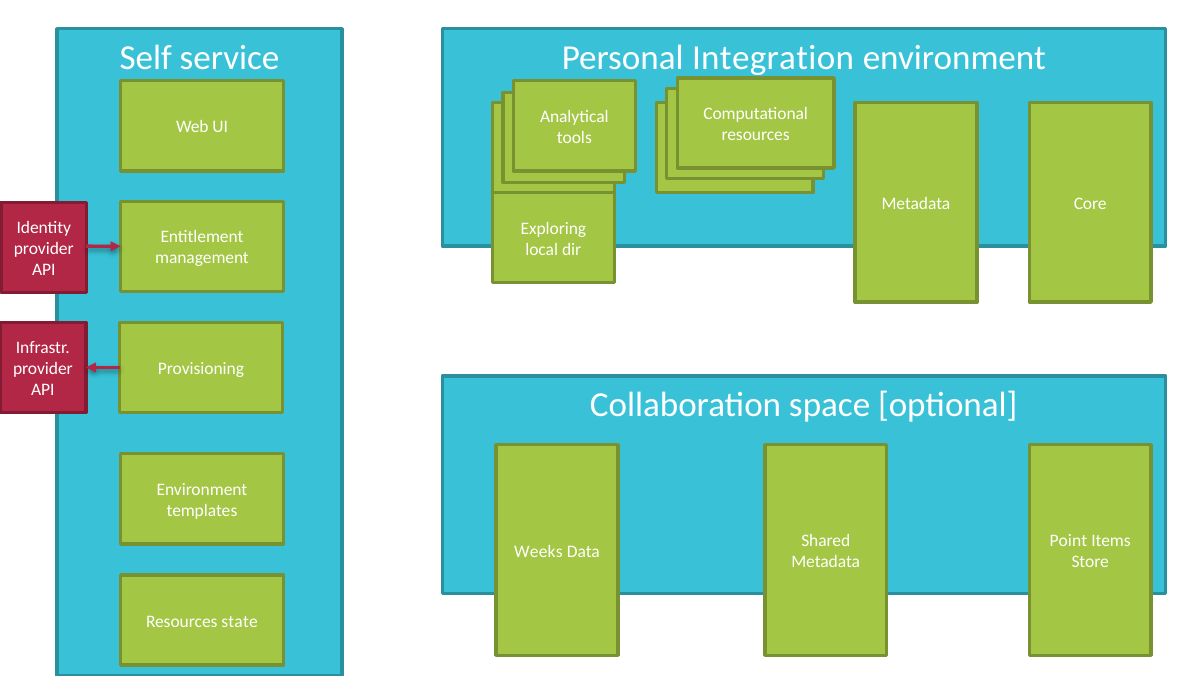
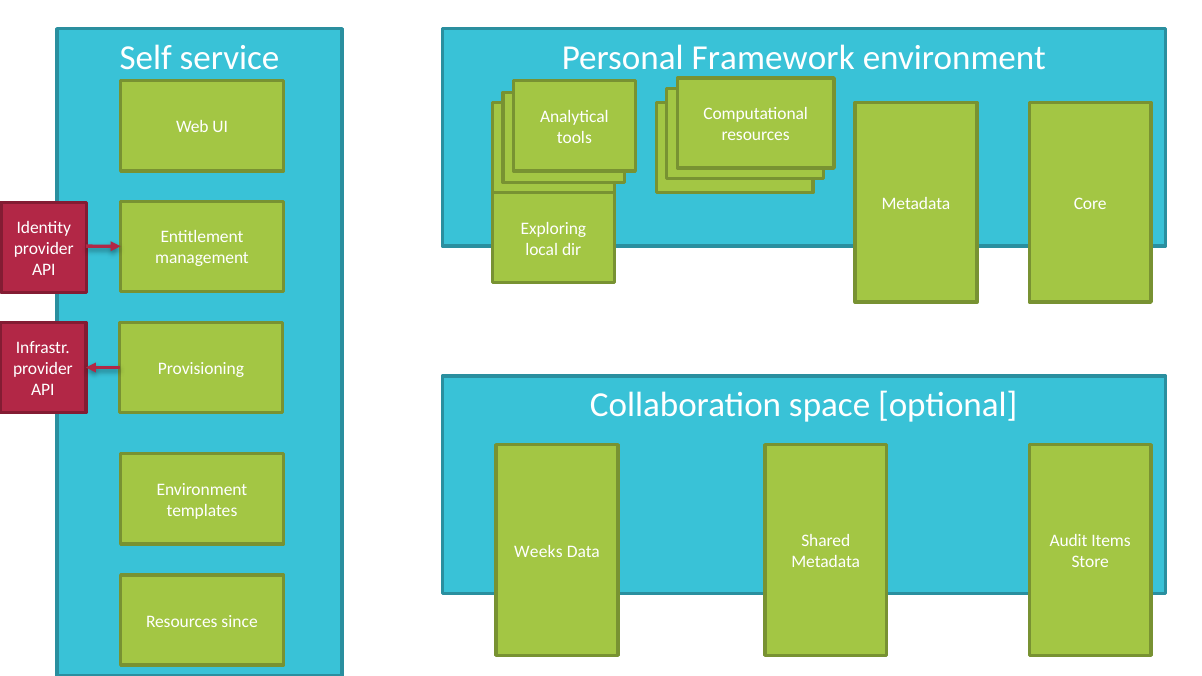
Integration: Integration -> Framework
Point: Point -> Audit
state: state -> since
